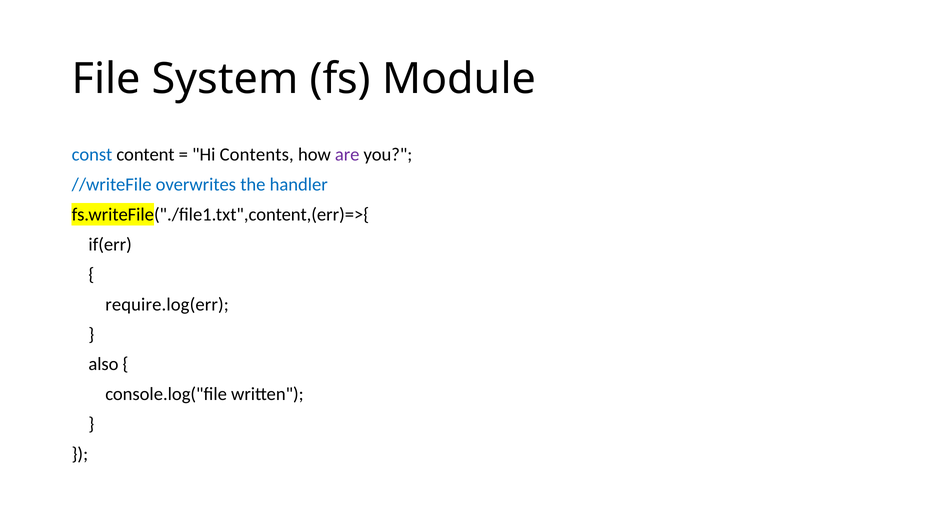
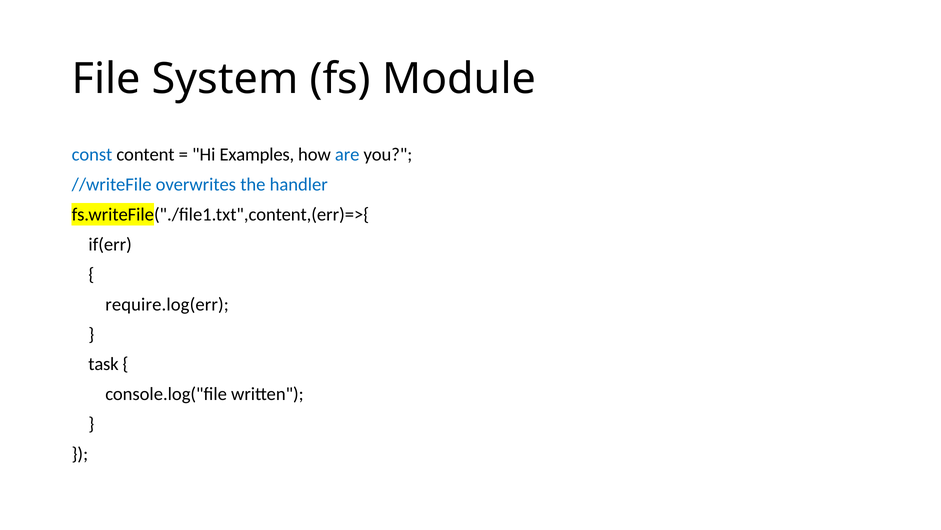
Contents: Contents -> Examples
are colour: purple -> blue
also: also -> task
